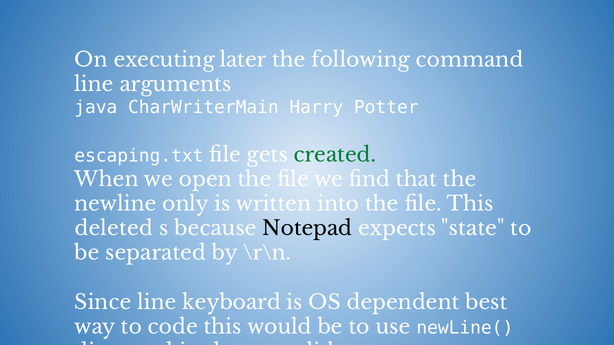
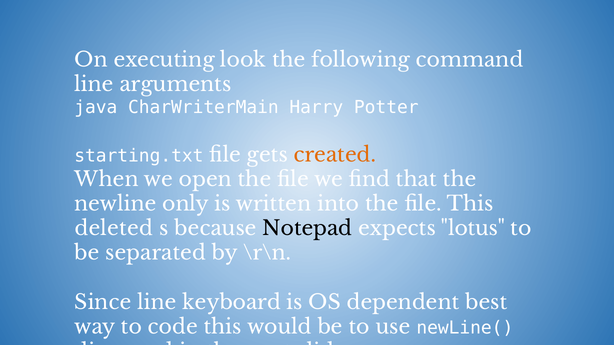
later: later -> look
escaping.txt: escaping.txt -> starting.txt
created colour: green -> orange
state: state -> lotus
